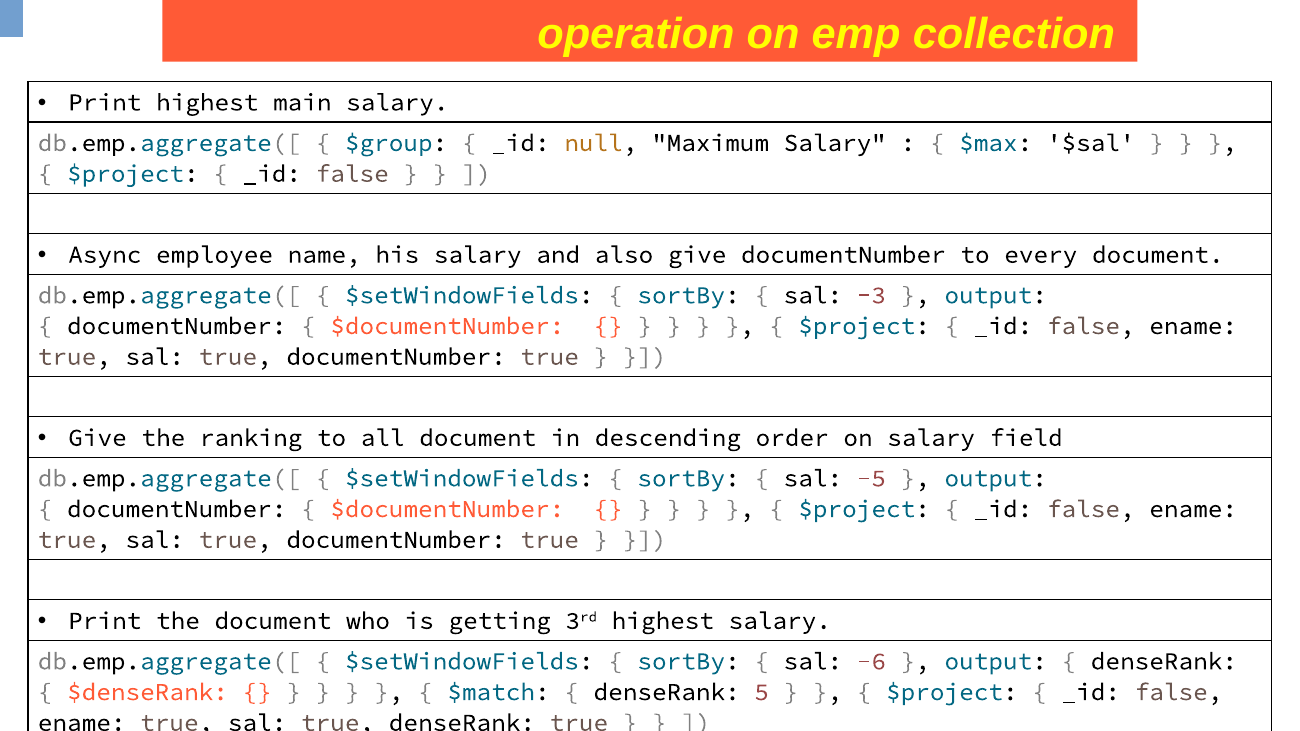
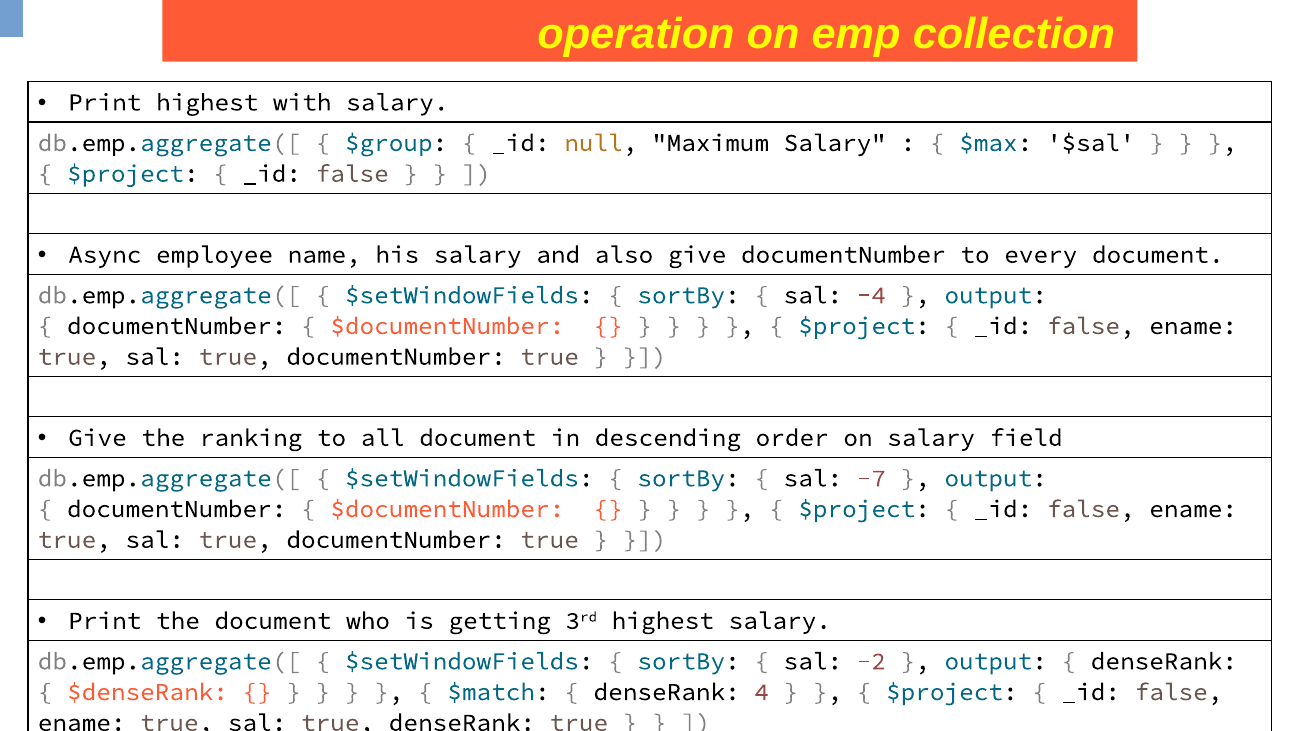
main: main -> with
-3: -3 -> -4
-5: -5 -> -7
-6: -6 -> -2
5: 5 -> 4
